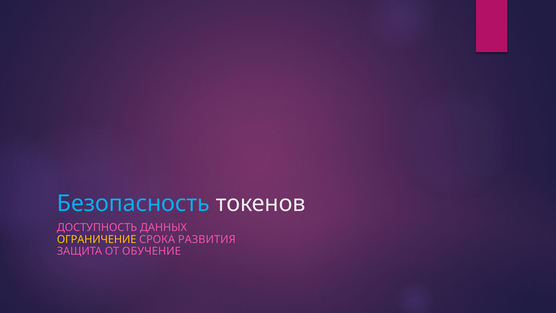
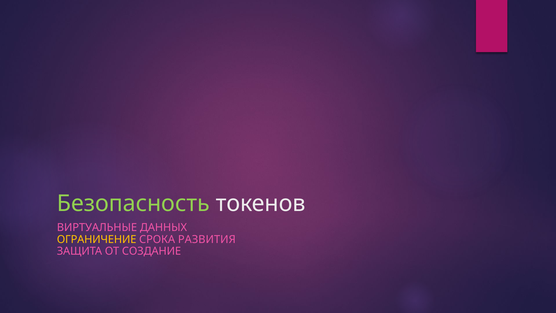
Безопасность colour: light blue -> light green
ДОСТУПНОСТЬ: ДОСТУПНОСТЬ -> ВИРТУАЛЬНЫЕ
ОБУЧЕНИЕ: ОБУЧЕНИЕ -> СОЗДАНИЕ
